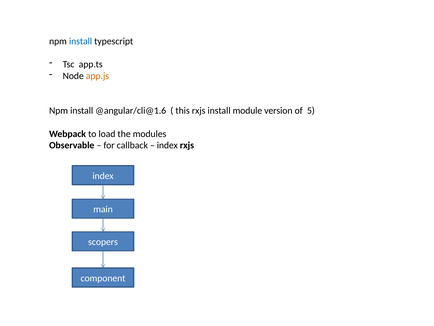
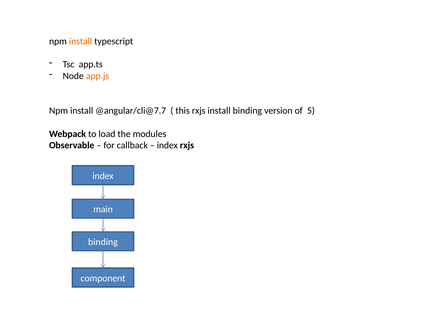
install at (81, 41) colour: blue -> orange
@angular/cli@1.6: @angular/cli@1.6 -> @angular/cli@7.7
install module: module -> binding
scopers at (103, 242): scopers -> binding
